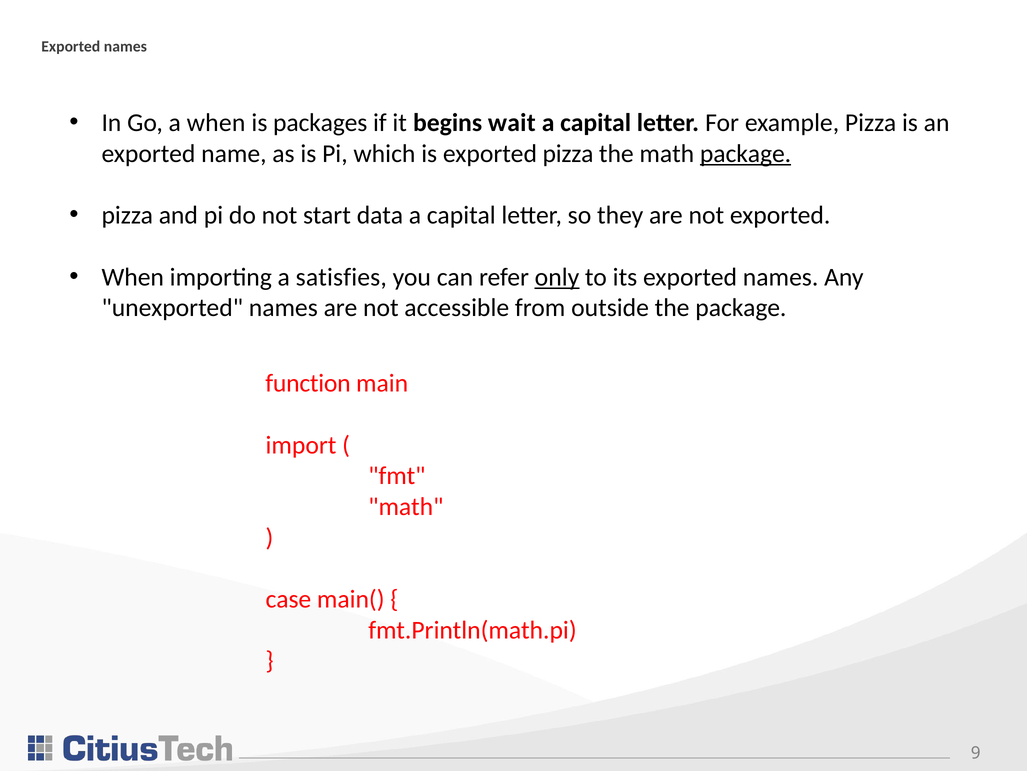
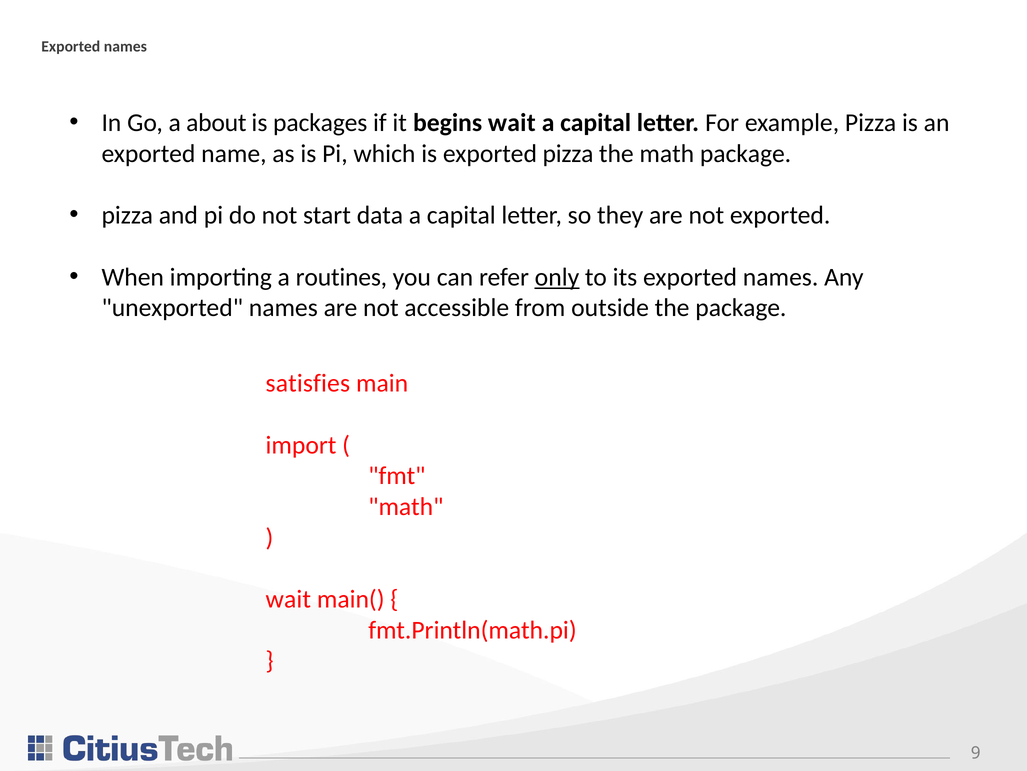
a when: when -> about
package at (746, 154) underline: present -> none
satisfies: satisfies -> routines
function: function -> satisfies
case at (288, 599): case -> wait
